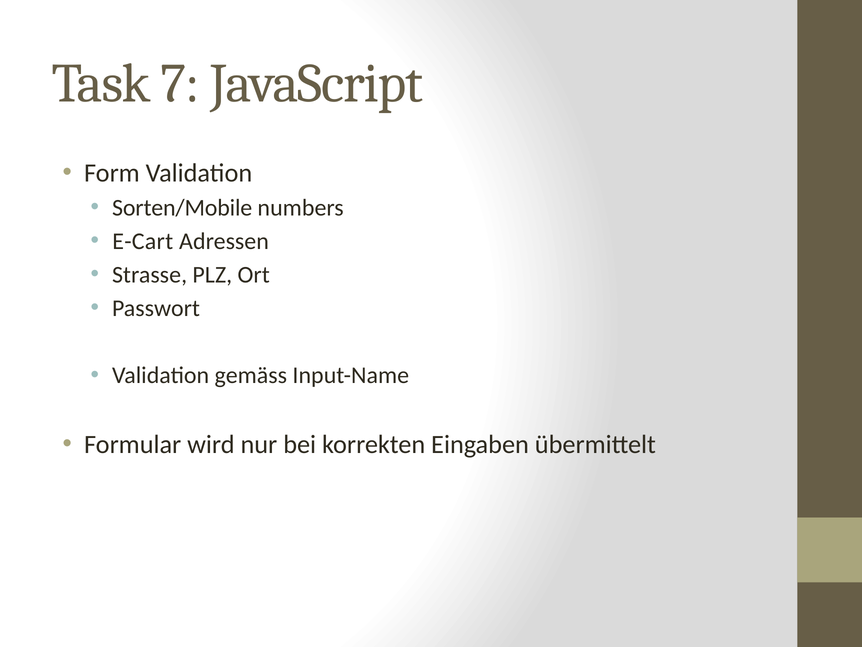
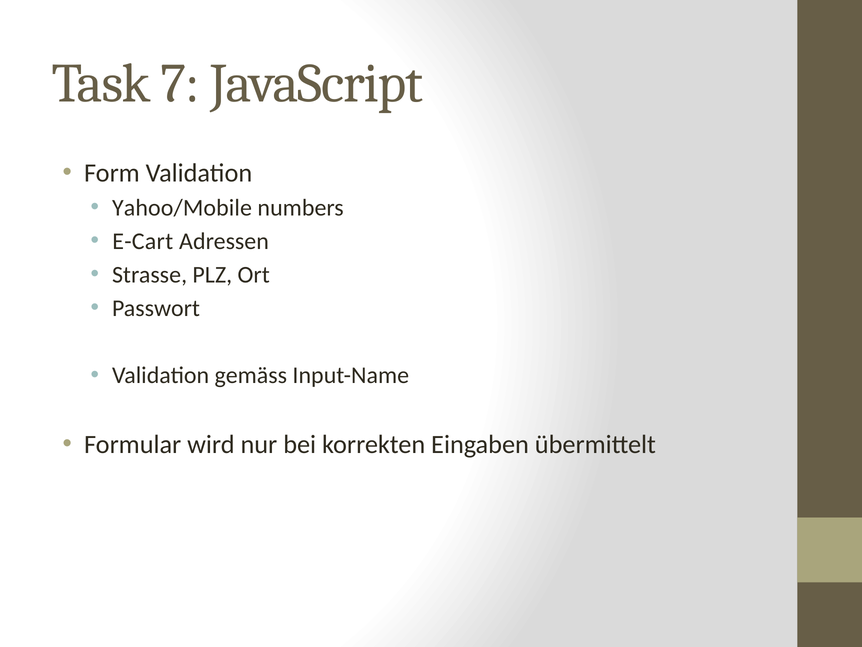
Sorten/Mobile: Sorten/Mobile -> Yahoo/Mobile
